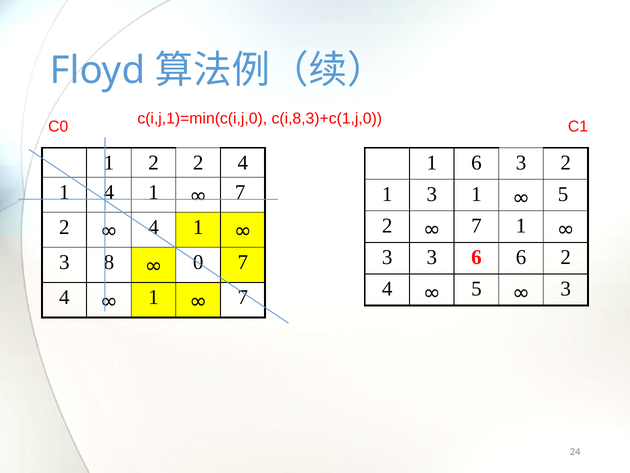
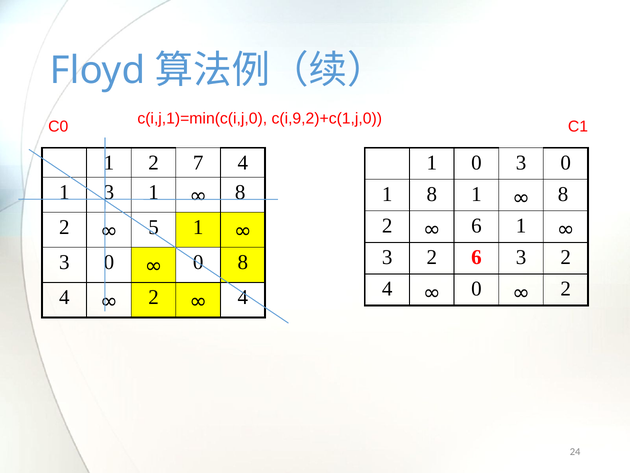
c(i,8,3)+c(1,j,0: c(i,8,3)+c(1,j,0 -> c(i,9,2)+c(1,j,0
2 2: 2 -> 7
1 6: 6 -> 0
2 at (566, 162): 2 -> 0
1 4: 4 -> 3
7 at (240, 192): 7 -> 8
1 3: 3 -> 8
5 at (563, 194): 5 -> 8
7 at (476, 226): 7 -> 6
4 at (154, 227): 4 -> 5
3 at (432, 257): 3 -> 2
6 6: 6 -> 3
8 at (109, 262): 8 -> 0
0 7: 7 -> 8
5 at (476, 289): 5 -> 0
3 at (566, 289): 3 -> 2
1 at (154, 297): 1 -> 2
7 at (243, 297): 7 -> 4
